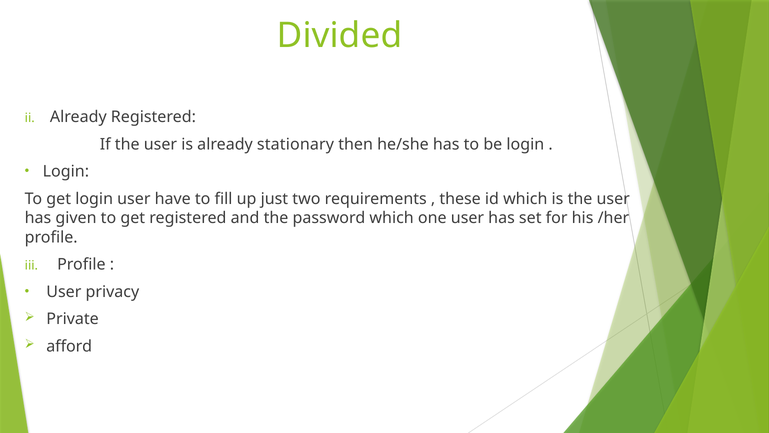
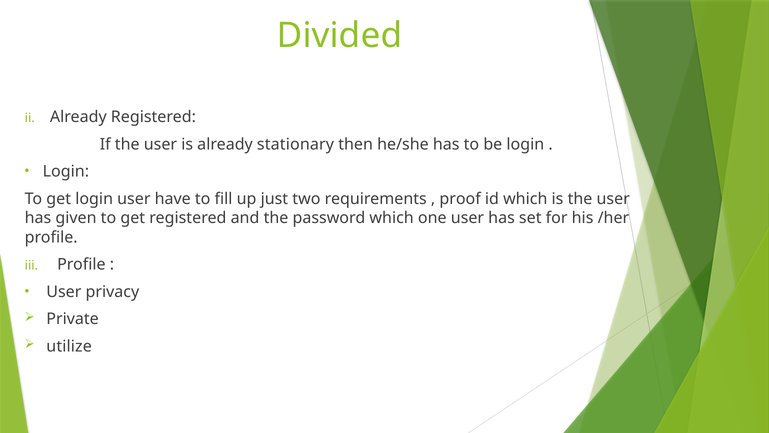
these: these -> proof
afford: afford -> utilize
